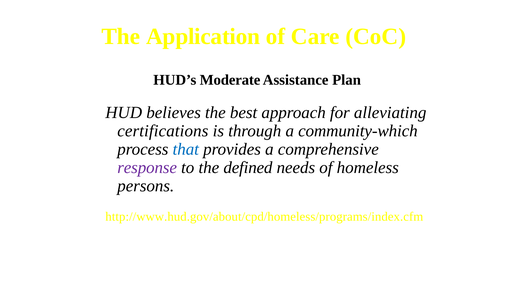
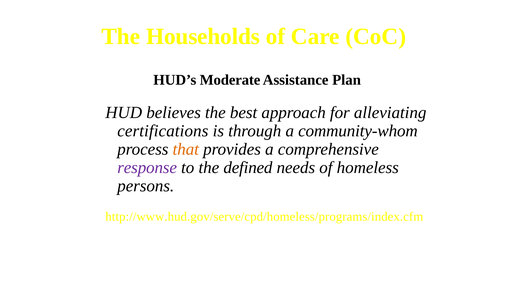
Application: Application -> Households
community-which: community-which -> community-whom
that colour: blue -> orange
http://www.hud.gov/about/cpd/homeless/programs/index.cfm: http://www.hud.gov/about/cpd/homeless/programs/index.cfm -> http://www.hud.gov/serve/cpd/homeless/programs/index.cfm
